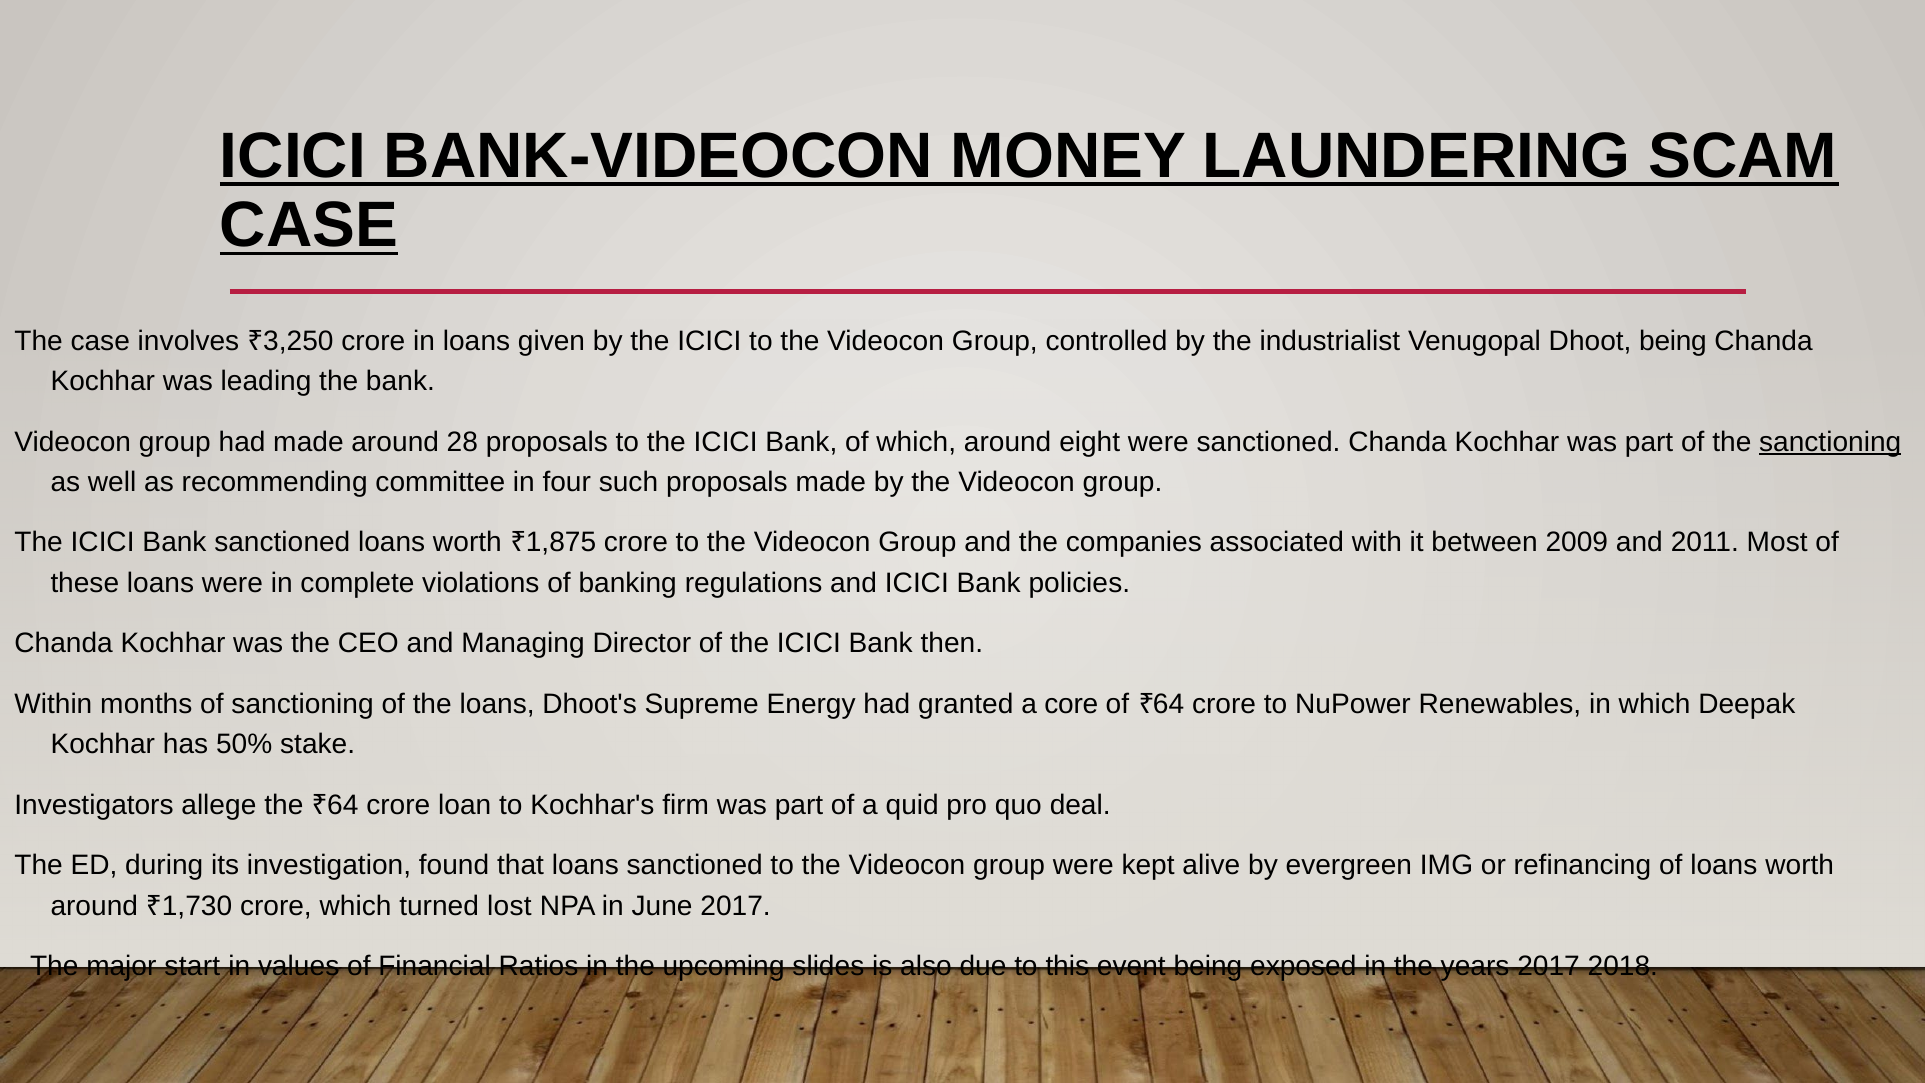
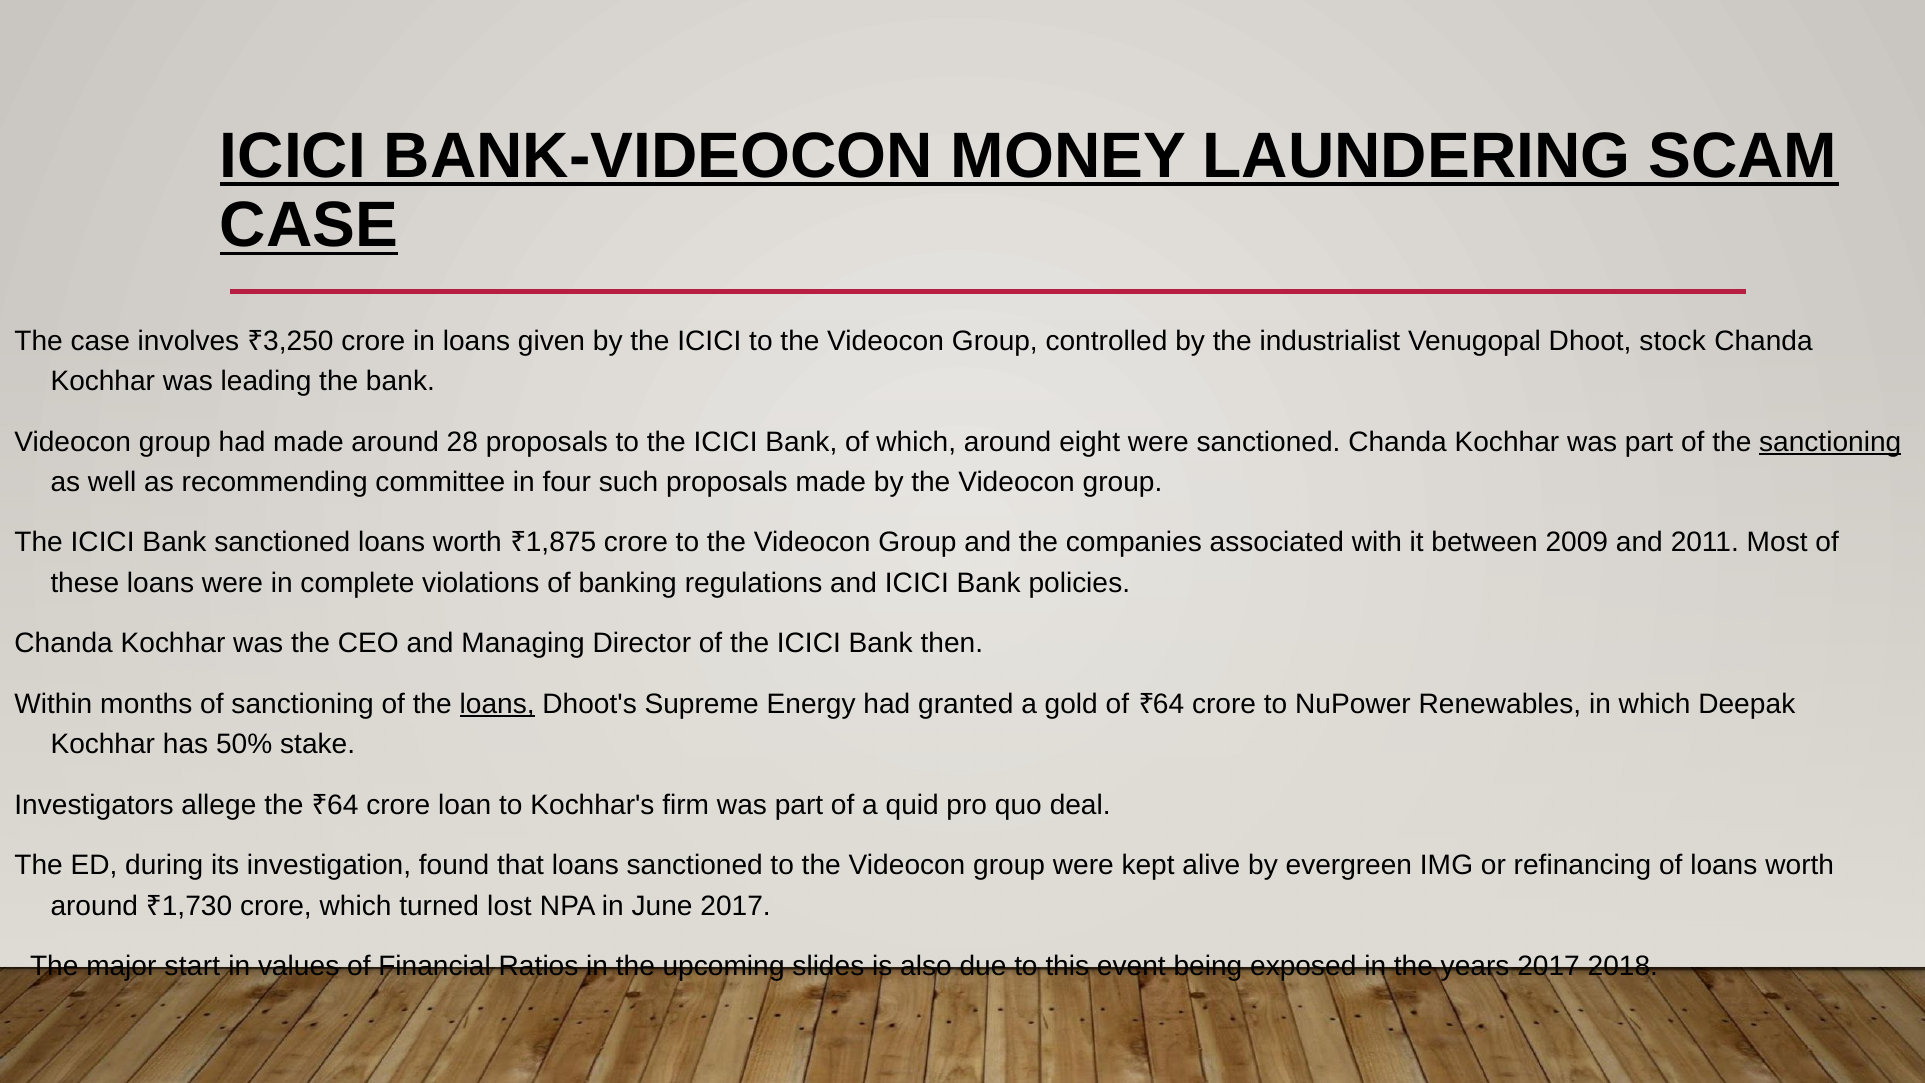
Dhoot being: being -> stock
loans at (497, 704) underline: none -> present
core: core -> gold
